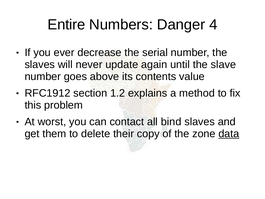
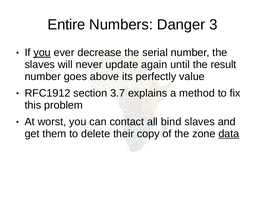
4: 4 -> 3
you at (42, 53) underline: none -> present
slave: slave -> result
contents: contents -> perfectly
1.2: 1.2 -> 3.7
